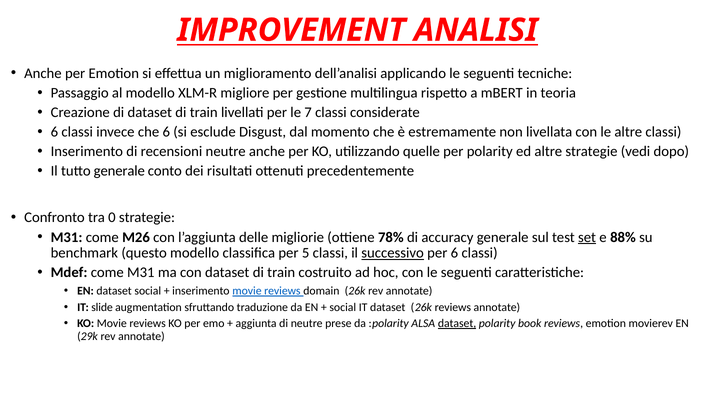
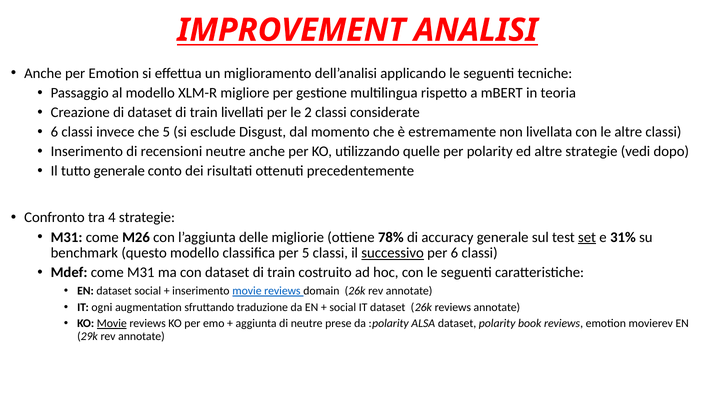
7: 7 -> 2
che 6: 6 -> 5
0: 0 -> 4
88%: 88% -> 31%
slide: slide -> ogni
Movie at (112, 324) underline: none -> present
dataset at (457, 324) underline: present -> none
